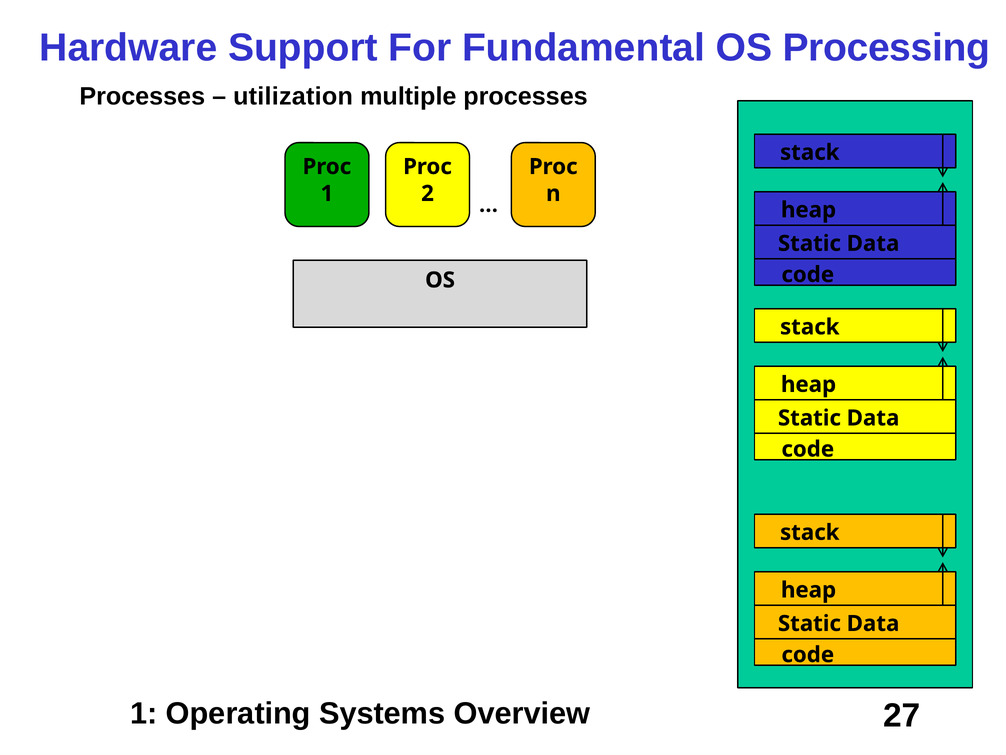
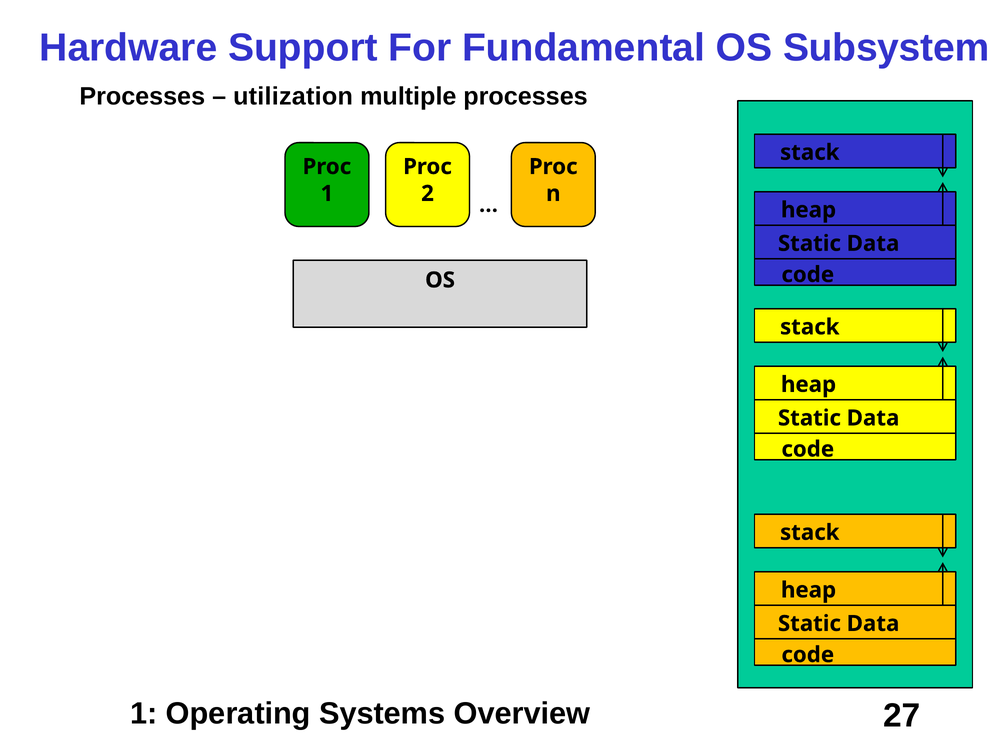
Processing: Processing -> Subsystem
